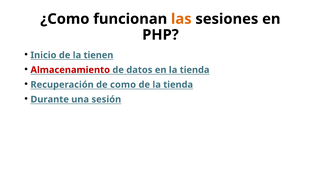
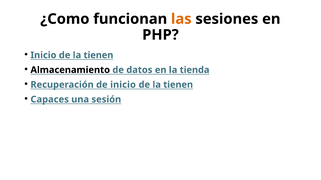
Almacenamiento colour: red -> black
de como: como -> inicio
tienda at (178, 85): tienda -> tienen
Durante: Durante -> Capaces
